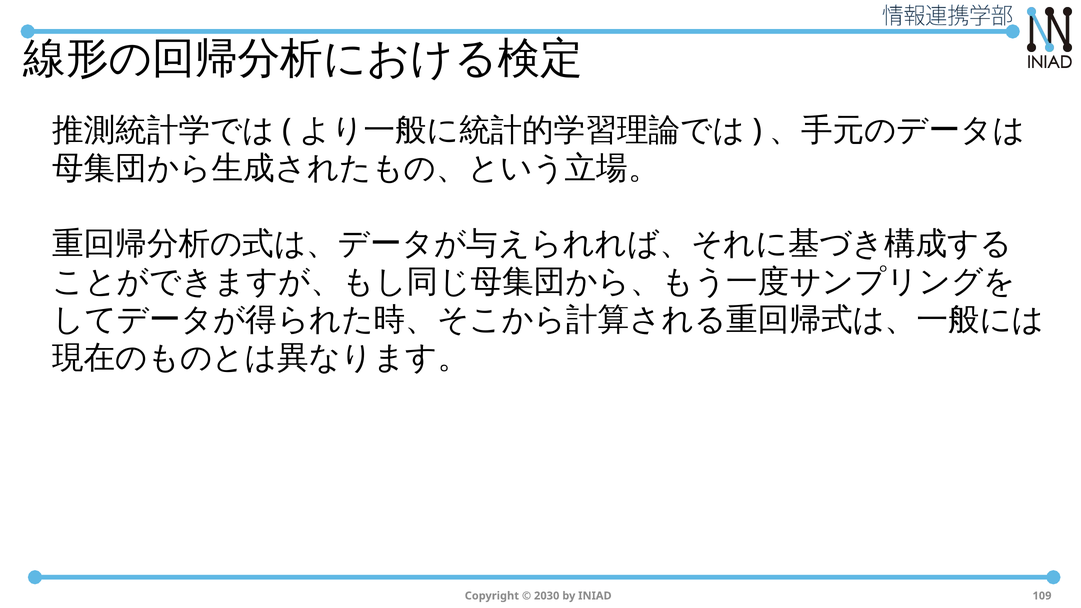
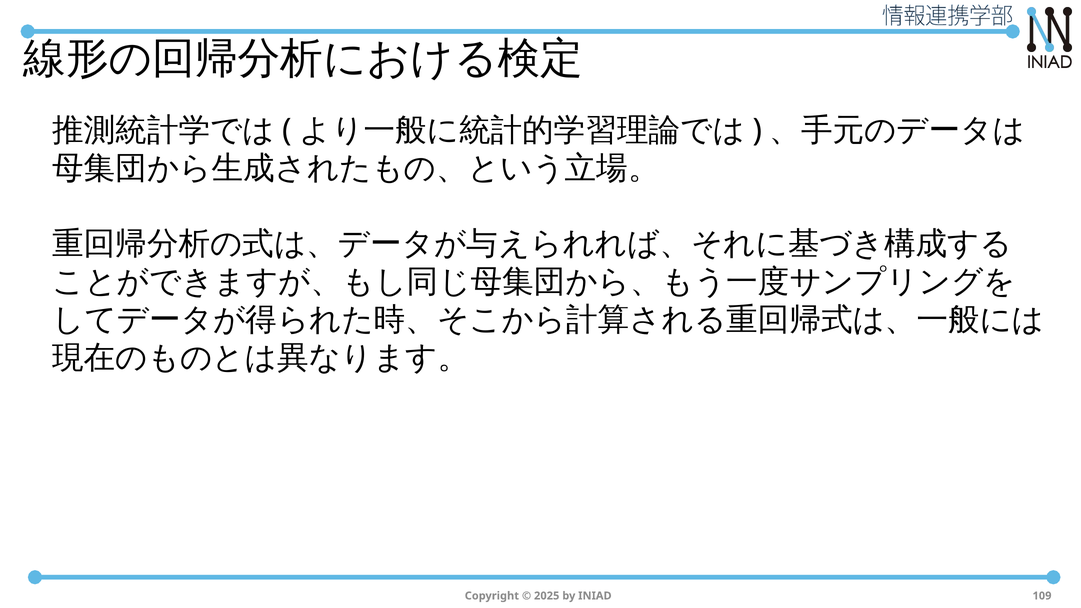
2030: 2030 -> 2025
